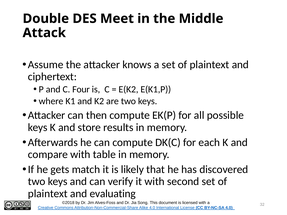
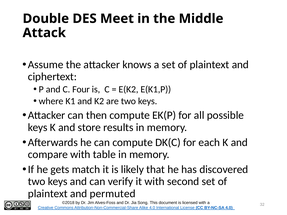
evaluating: evaluating -> permuted
